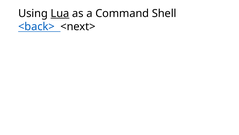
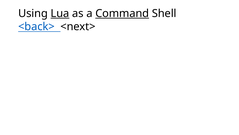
Command underline: none -> present
